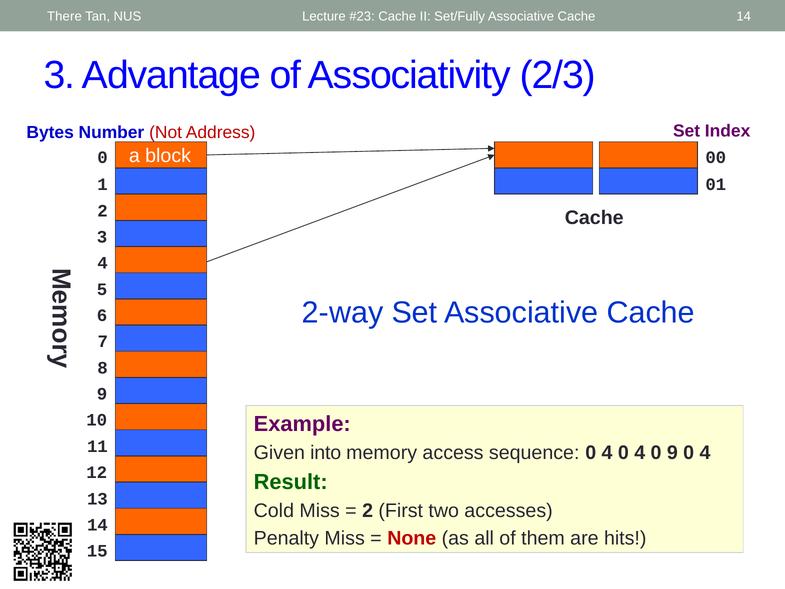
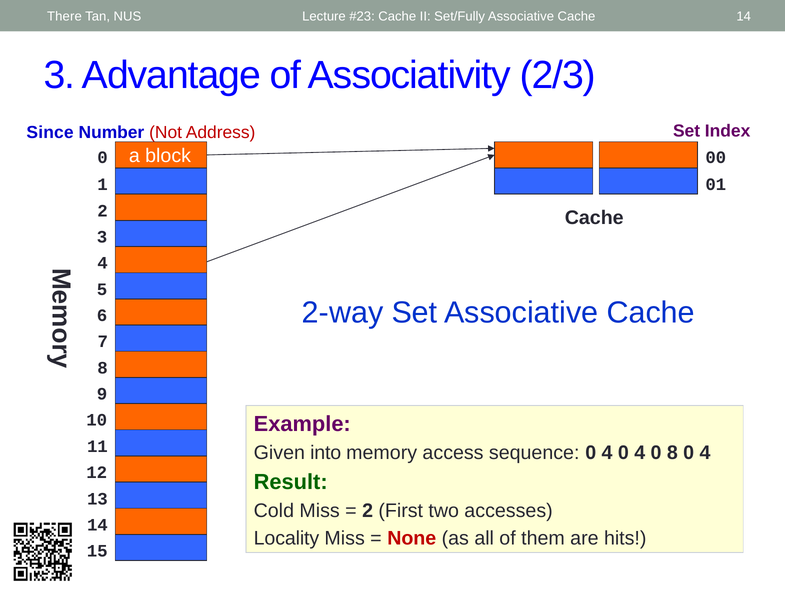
Bytes: Bytes -> Since
0 9: 9 -> 8
Penalty: Penalty -> Locality
